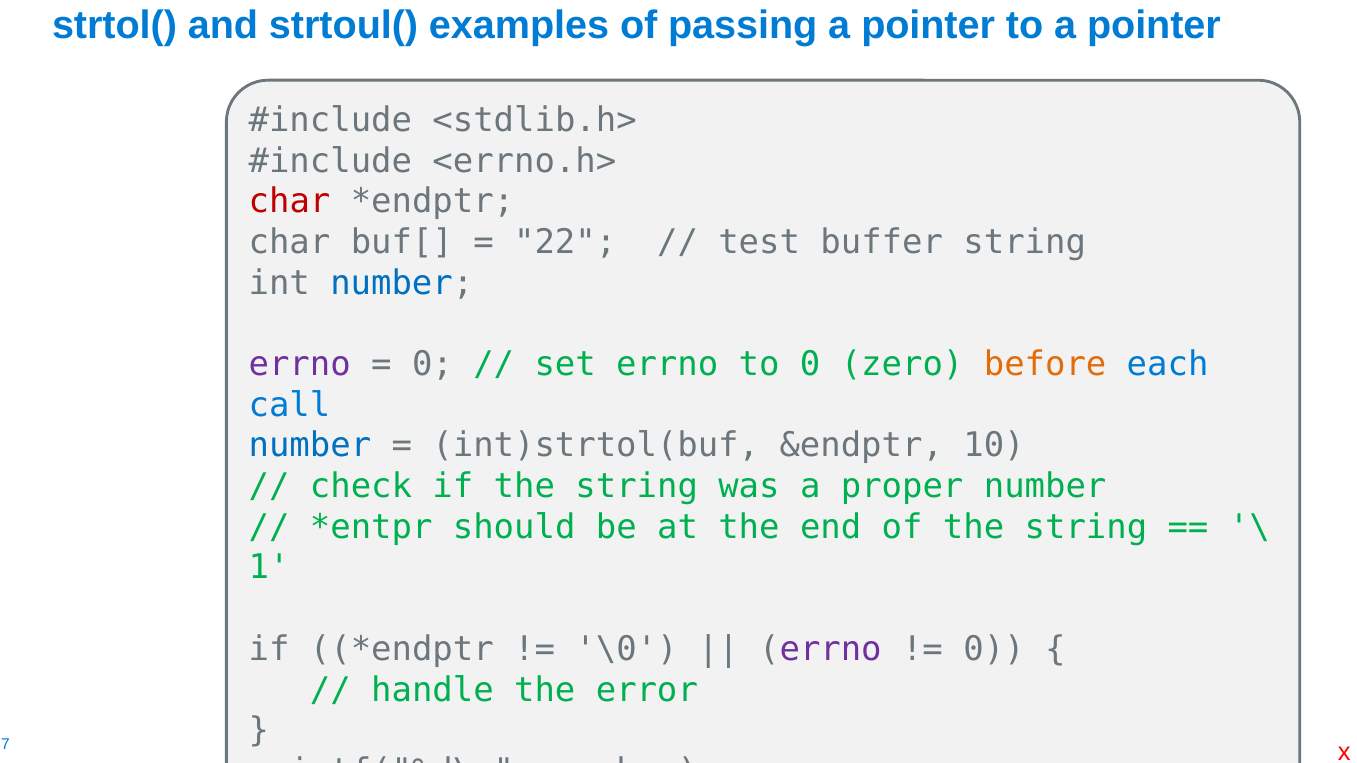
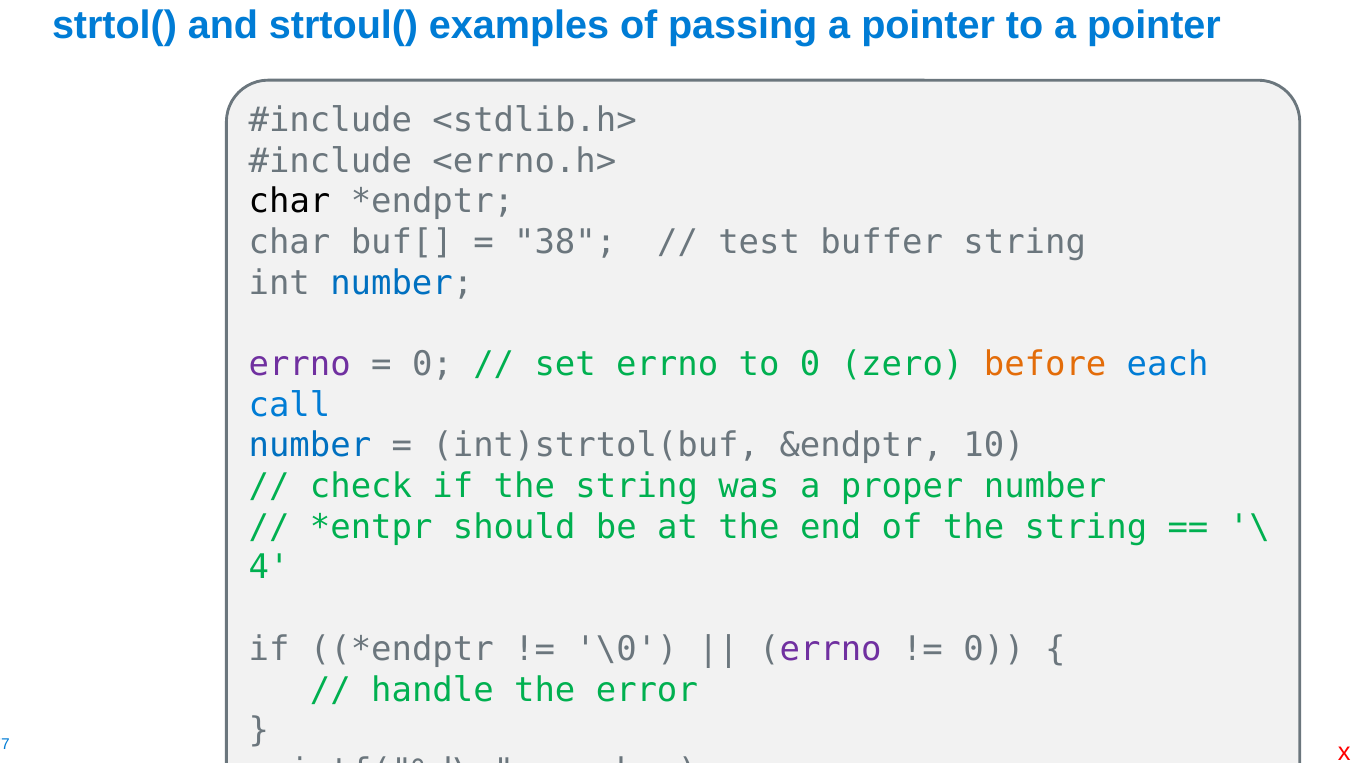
char at (290, 202) colour: red -> black
22: 22 -> 38
1: 1 -> 4
